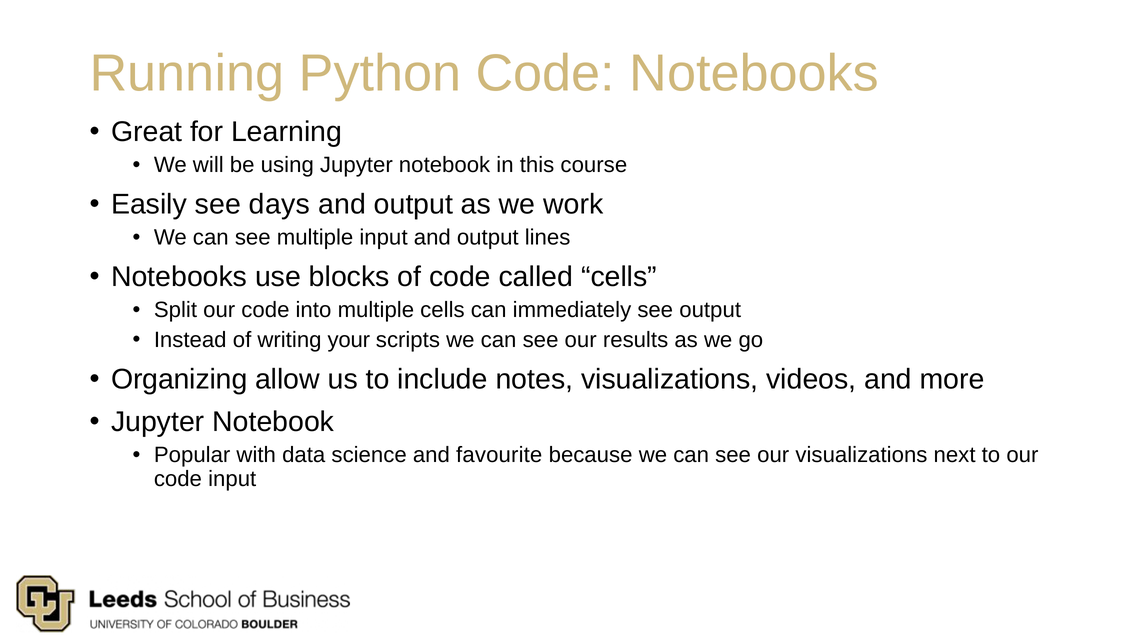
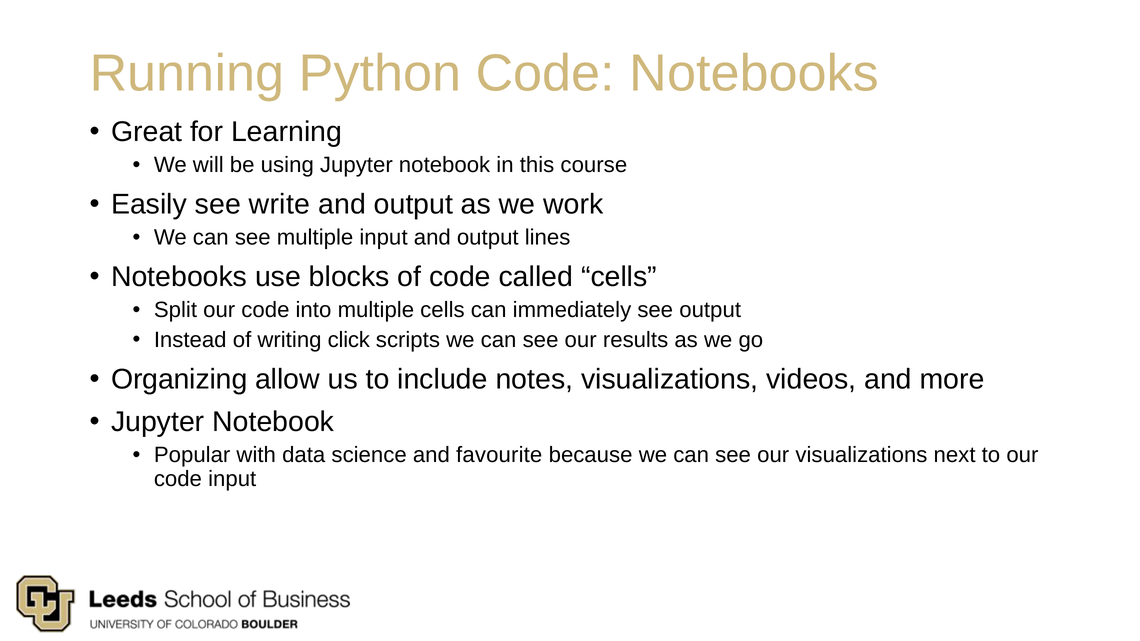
days: days -> write
your: your -> click
